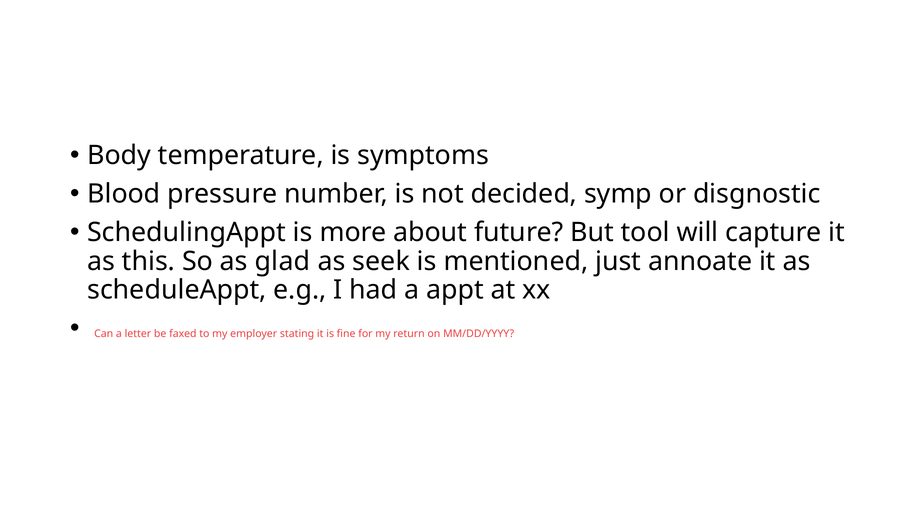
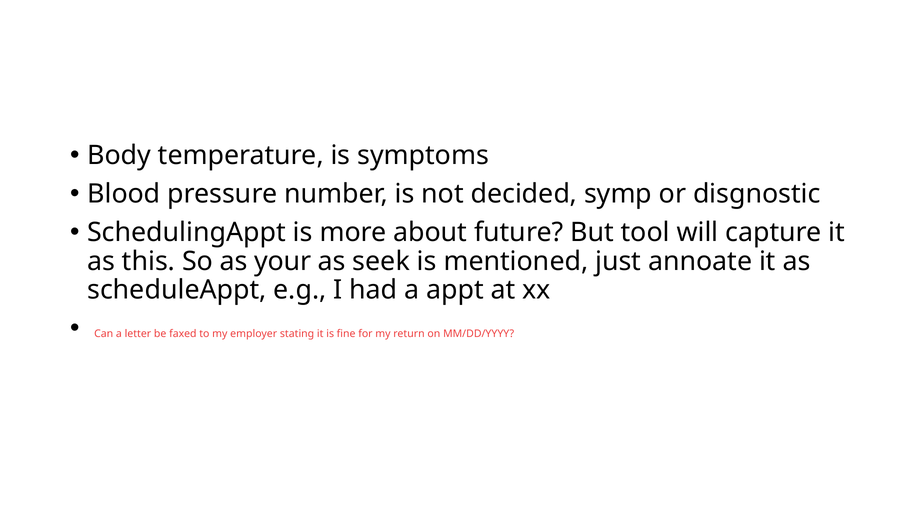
glad: glad -> your
